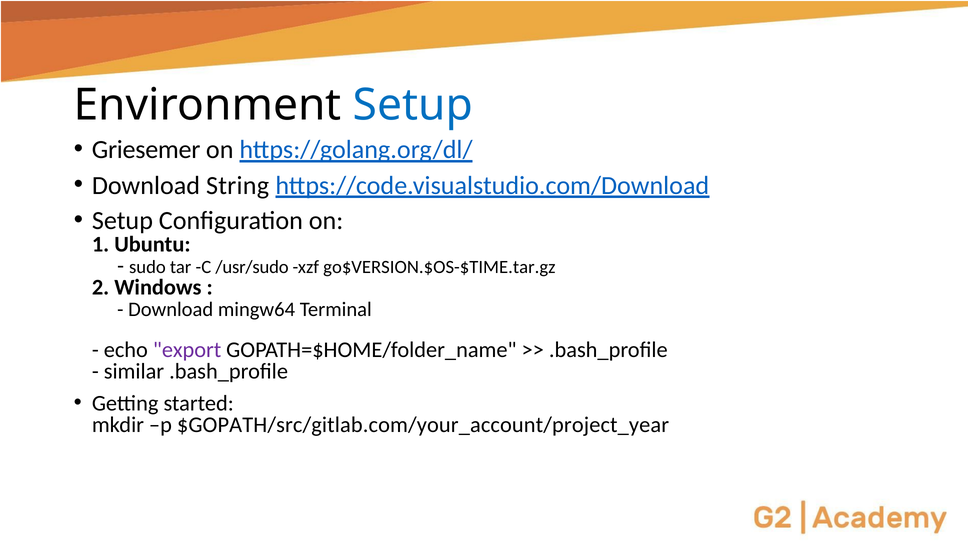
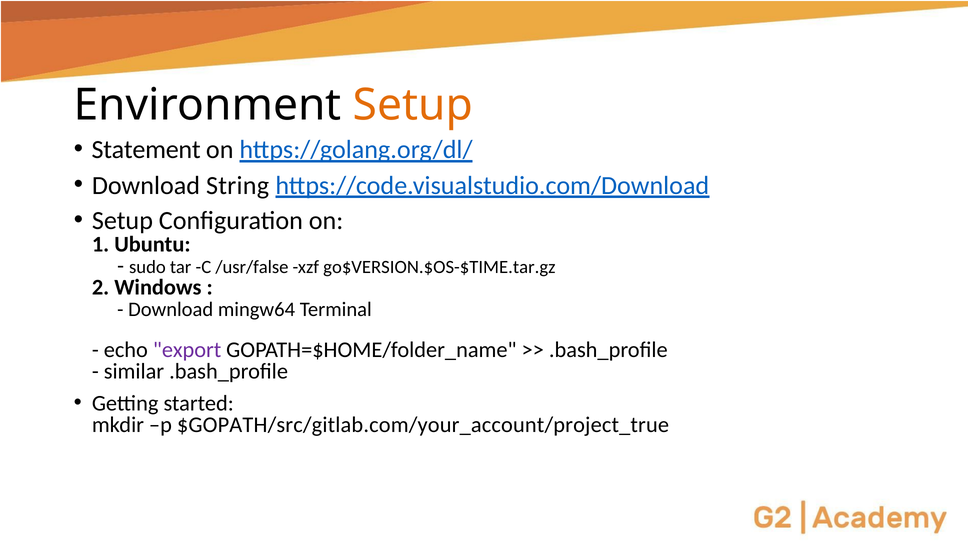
Setup at (413, 105) colour: blue -> orange
Griesemer: Griesemer -> Statement
/usr/sudo: /usr/sudo -> /usr/false
$GOPATH/src/gitlab.com/your_account/project_year: $GOPATH/src/gitlab.com/your_account/project_year -> $GOPATH/src/gitlab.com/your_account/project_true
